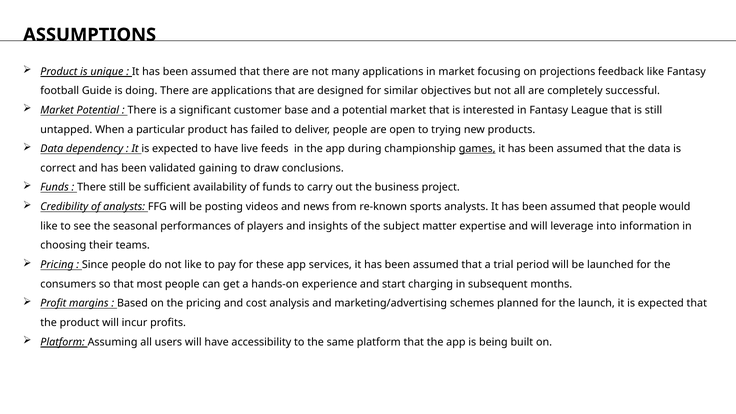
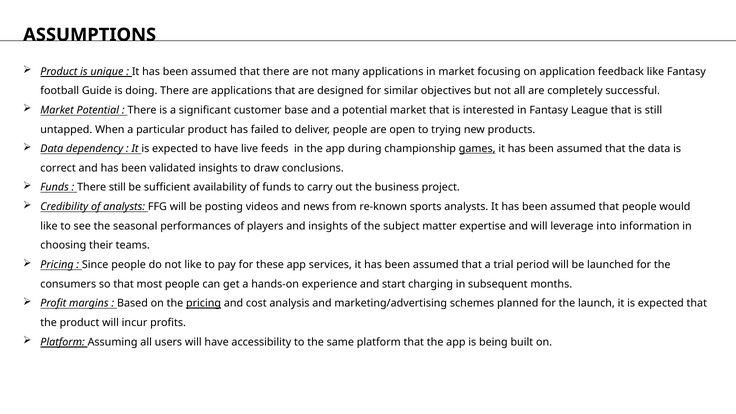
projections: projections -> application
validated gaining: gaining -> insights
pricing at (204, 303) underline: none -> present
